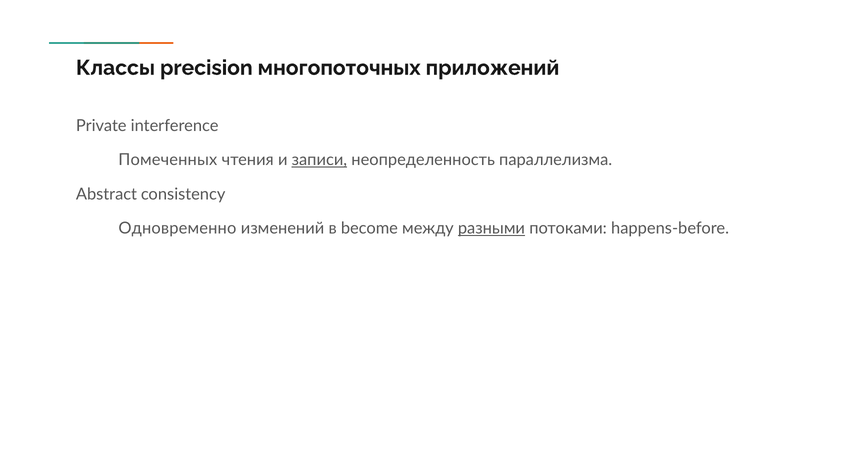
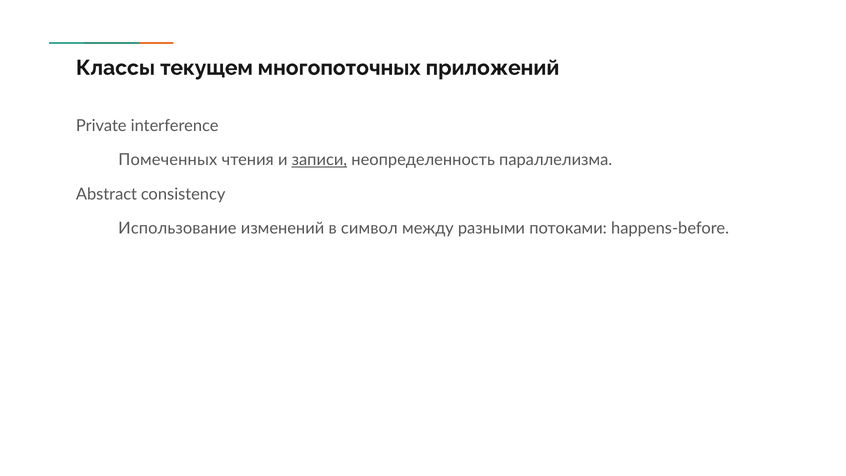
precision: precision -> текущем
Одновременно: Одновременно -> Использование
become: become -> символ
разными underline: present -> none
